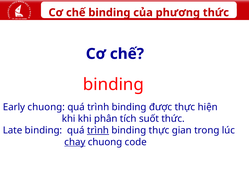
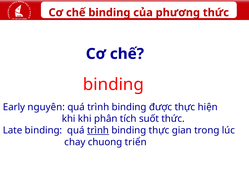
Early chuong: chuong -> nguyên
chay underline: present -> none
code: code -> triển
